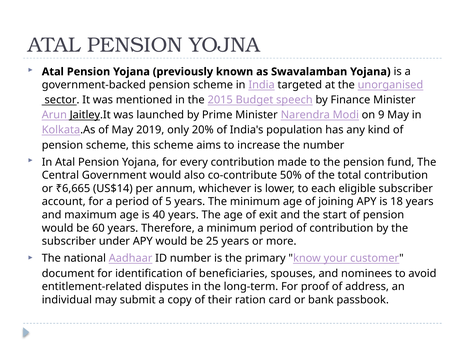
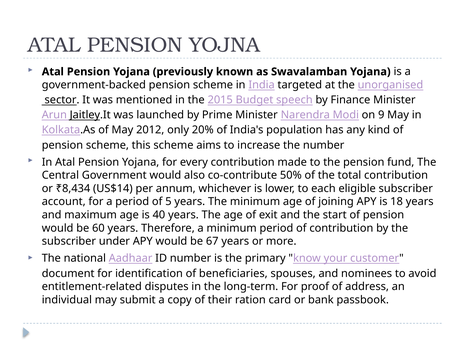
2019: 2019 -> 2012
₹6,665: ₹6,665 -> ₹8,434
25: 25 -> 67
